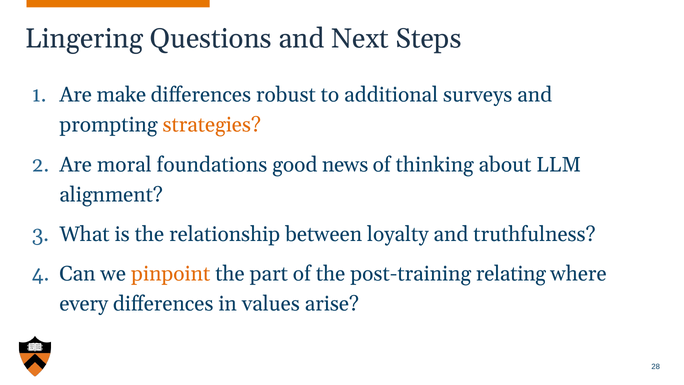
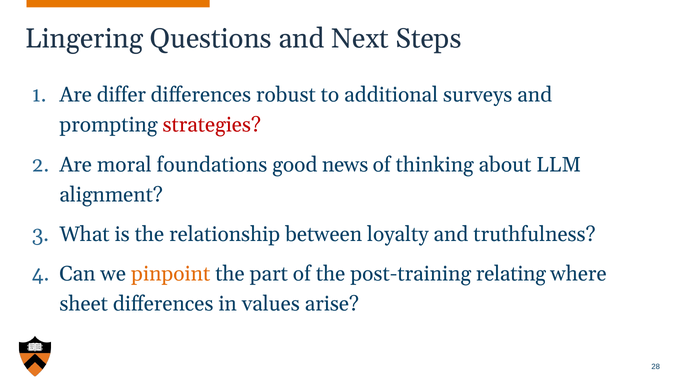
make: make -> differ
strategies colour: orange -> red
every: every -> sheet
